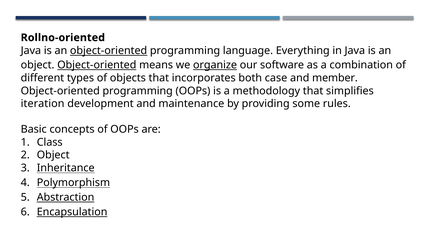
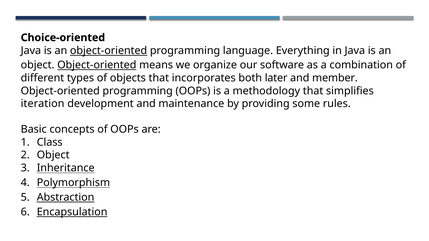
Rollno-oriented: Rollno-oriented -> Choice-oriented
organize underline: present -> none
case: case -> later
